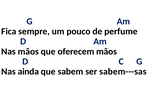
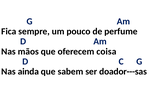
oferecem mãos: mãos -> coisa
sabem---sas: sabem---sas -> doador---sas
